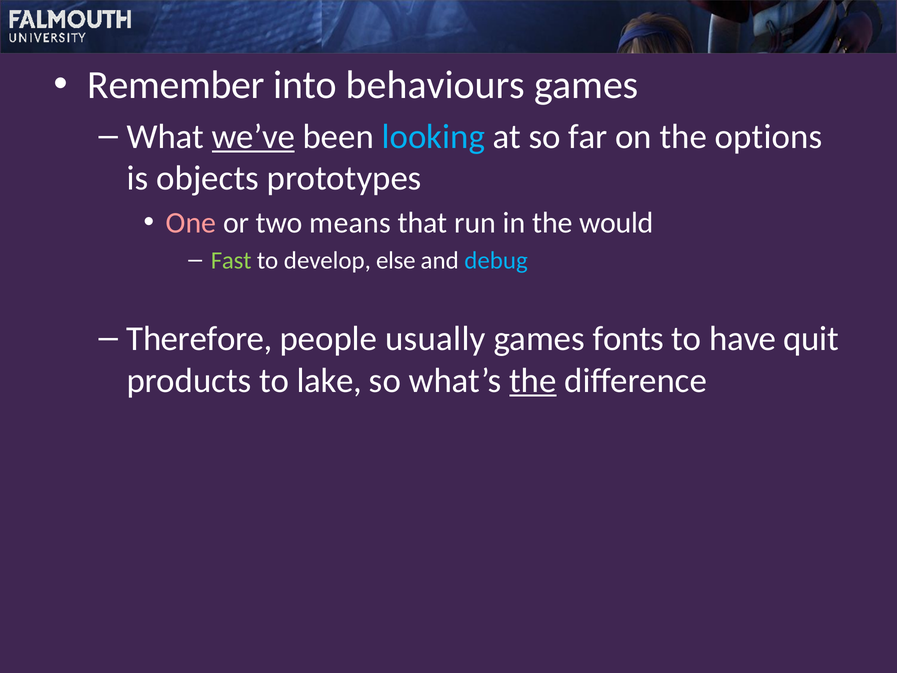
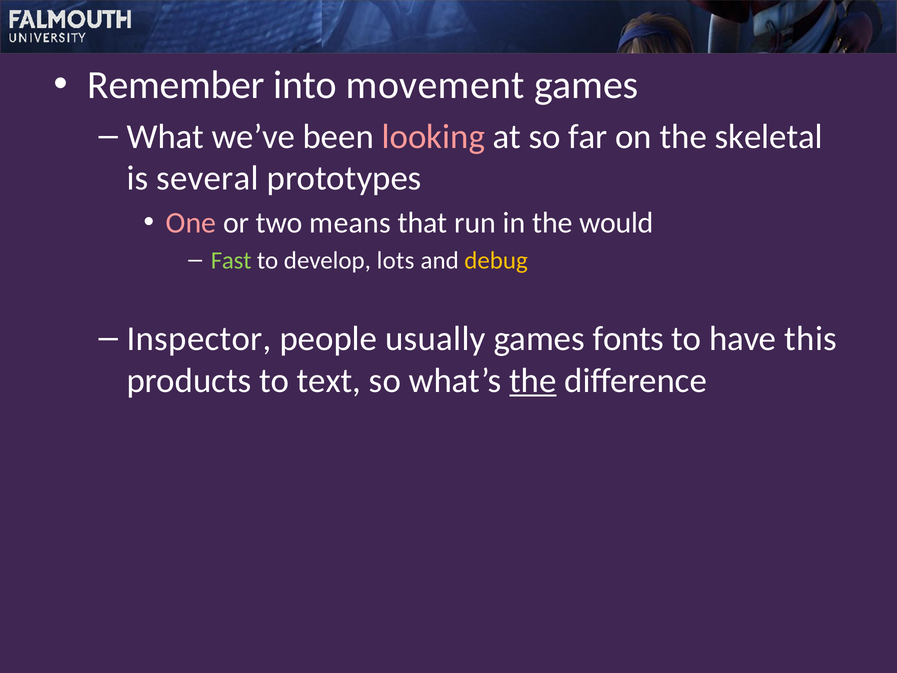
behaviours: behaviours -> movement
we’ve underline: present -> none
looking colour: light blue -> pink
options: options -> skeletal
objects: objects -> several
else: else -> lots
debug colour: light blue -> yellow
Therefore: Therefore -> Inspector
quit: quit -> this
lake: lake -> text
